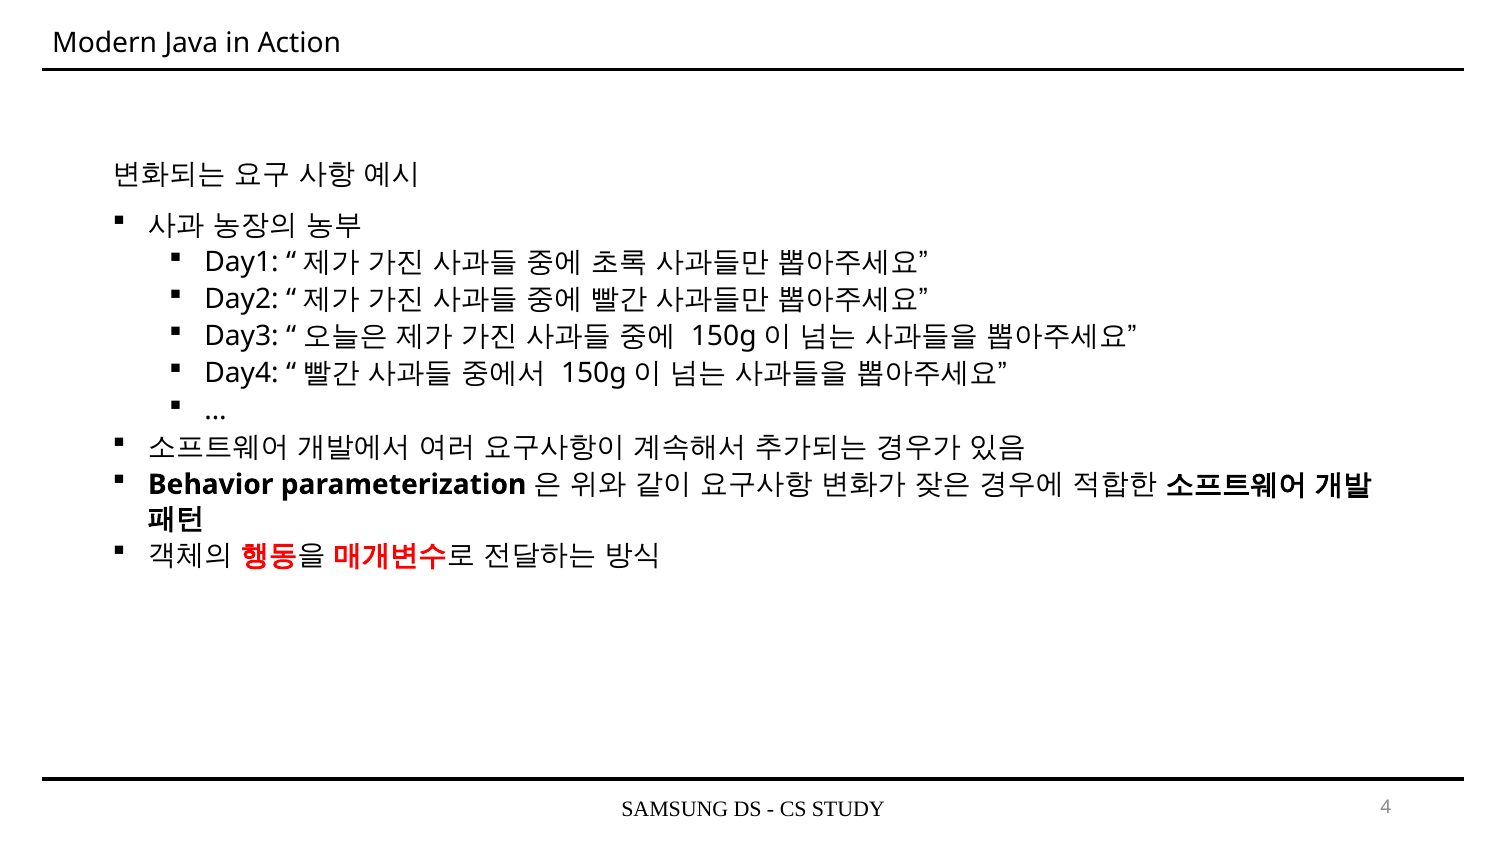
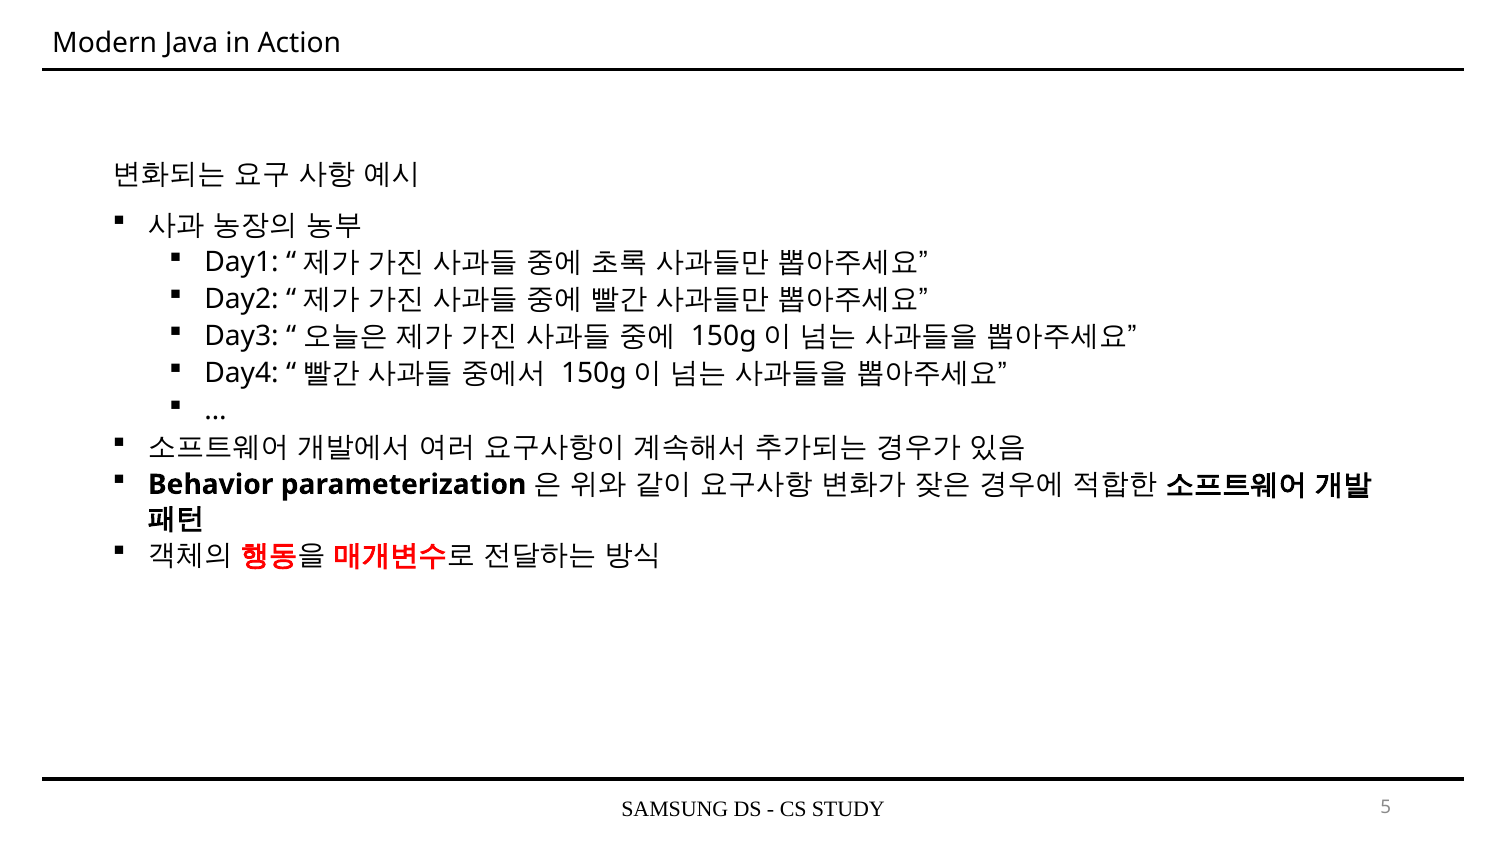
4: 4 -> 5
